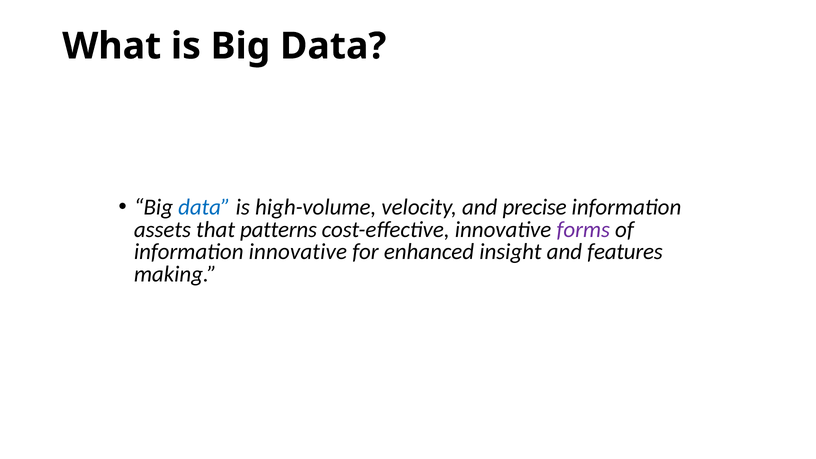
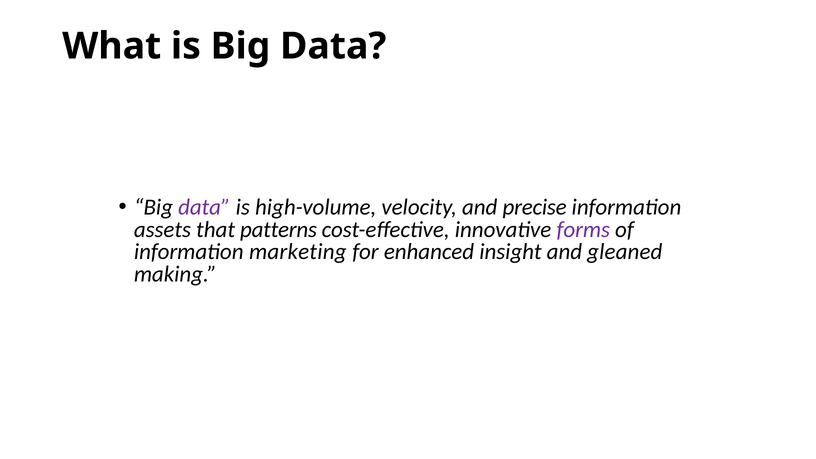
data at (204, 207) colour: blue -> purple
information innovative: innovative -> marketing
features: features -> gleaned
